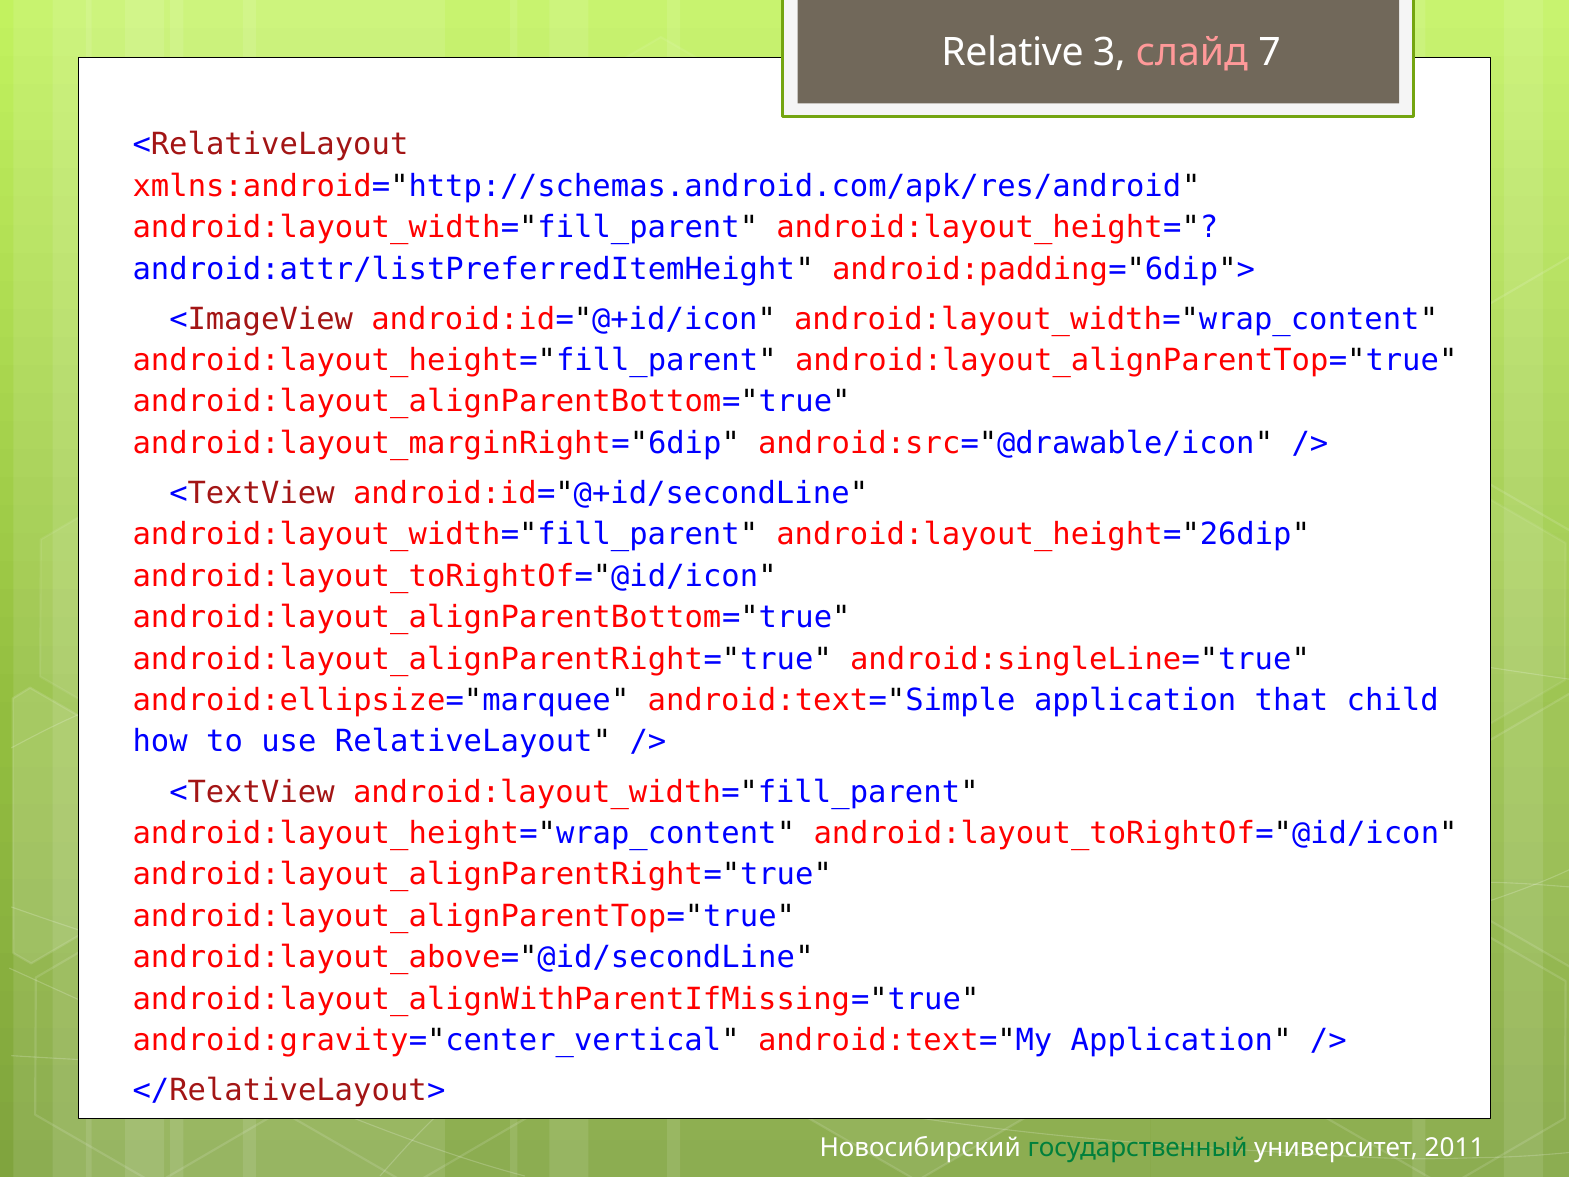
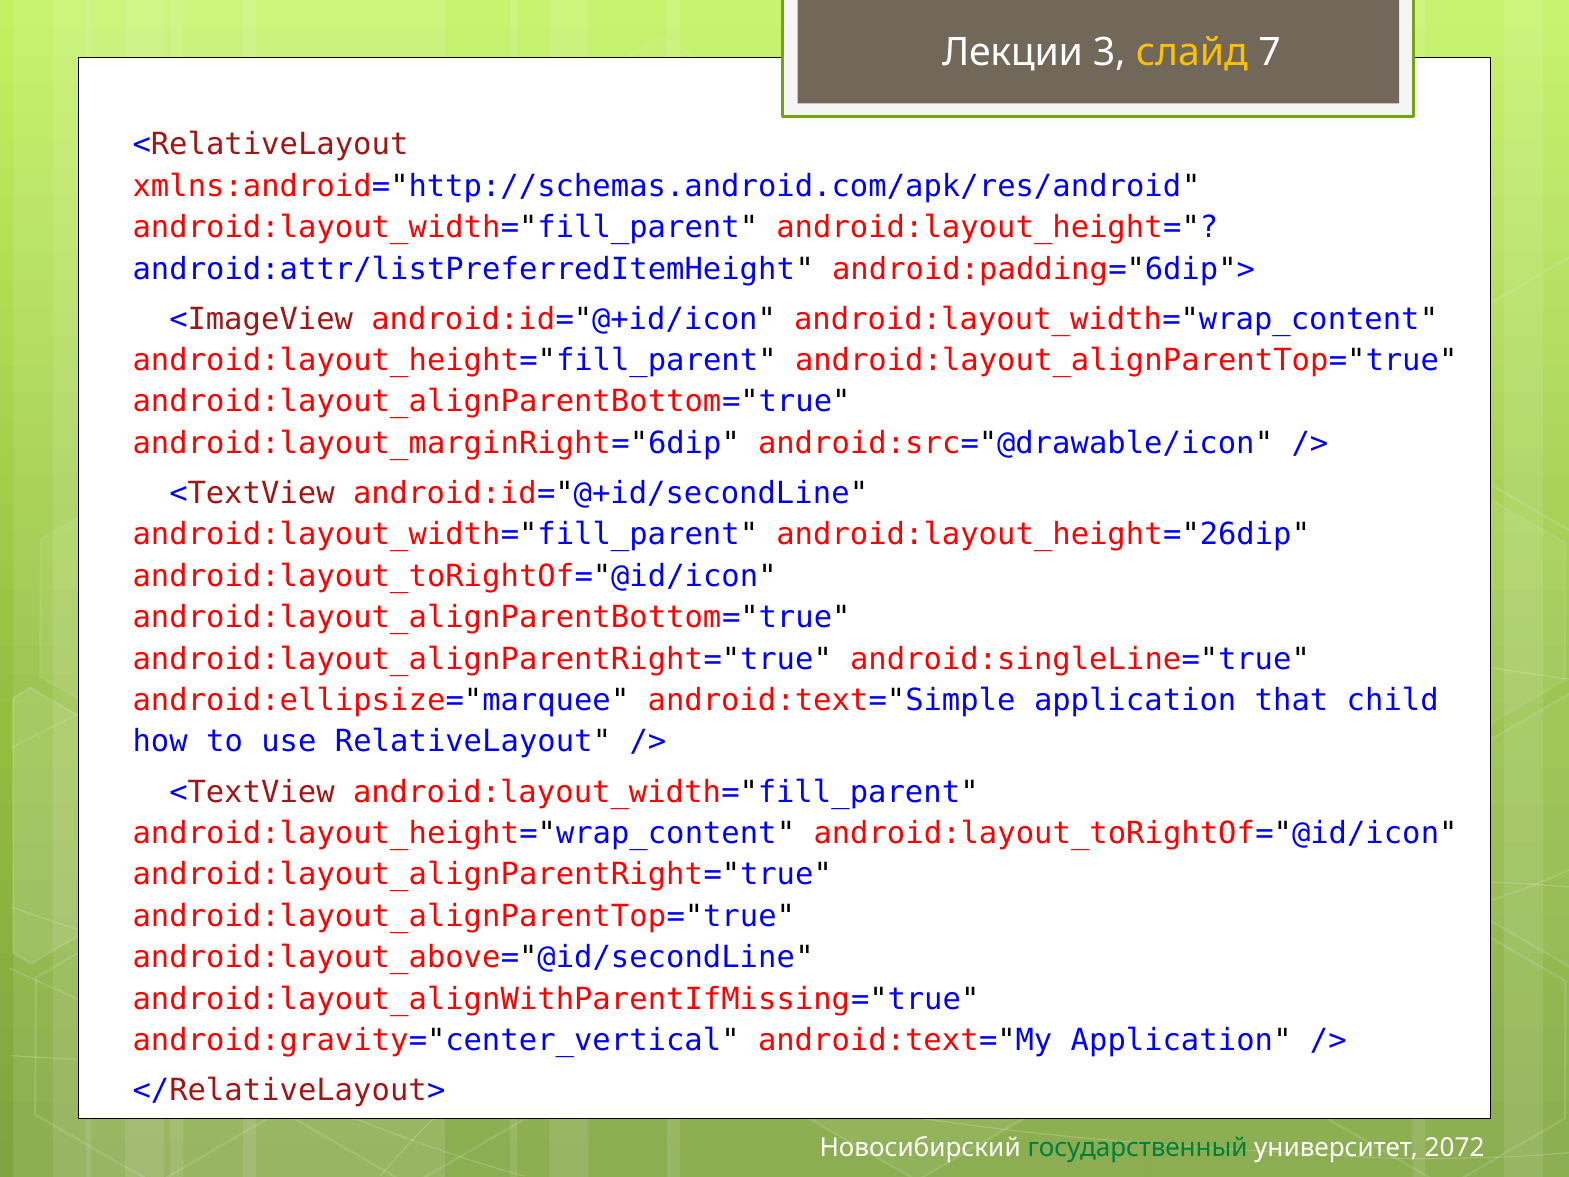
Relative at (1013, 52): Relative -> Лекции
слайд colour: pink -> yellow
2011: 2011 -> 2072
